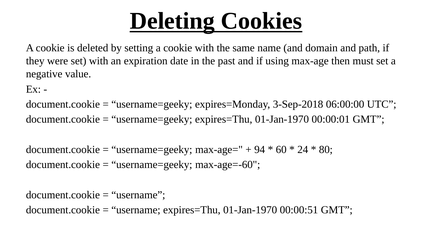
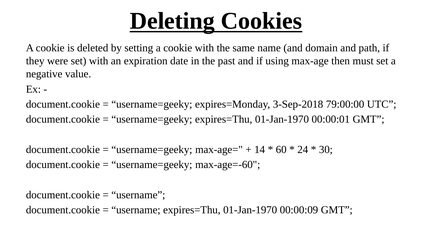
06:00:00: 06:00:00 -> 79:00:00
94: 94 -> 14
80: 80 -> 30
00:00:51: 00:00:51 -> 00:00:09
